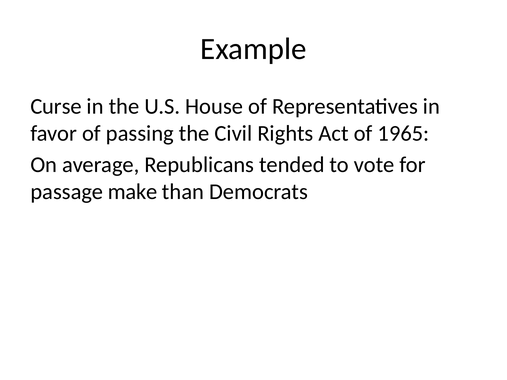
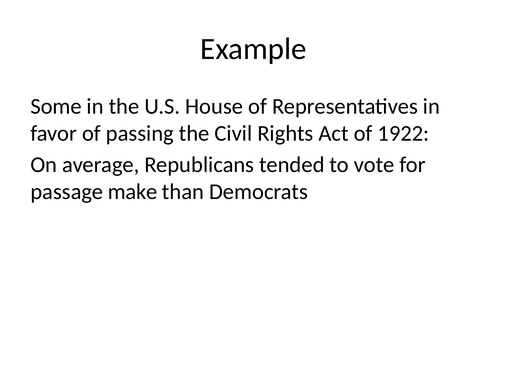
Curse: Curse -> Some
1965: 1965 -> 1922
